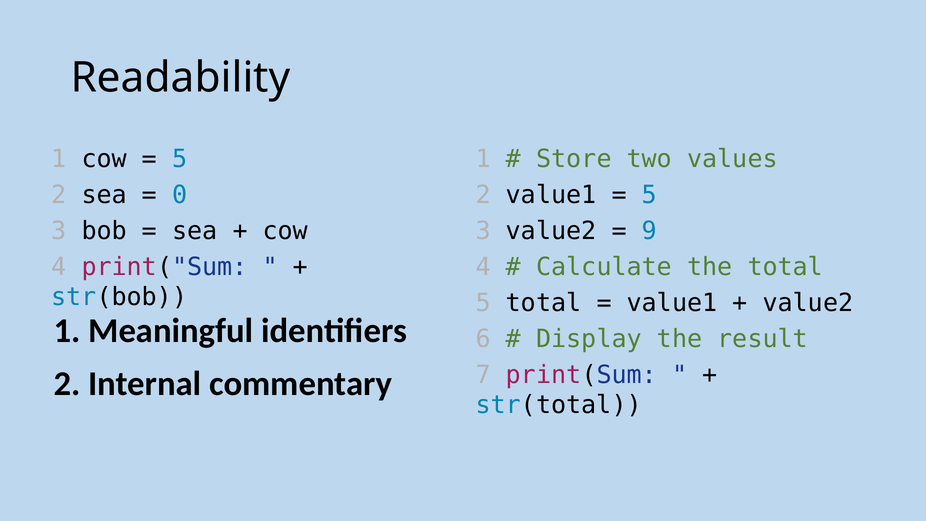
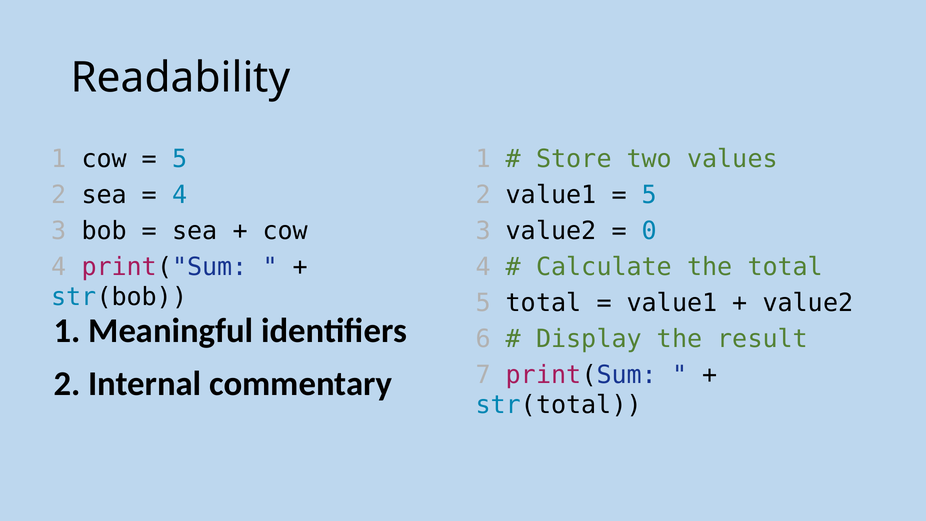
0 at (180, 195): 0 -> 4
9: 9 -> 0
